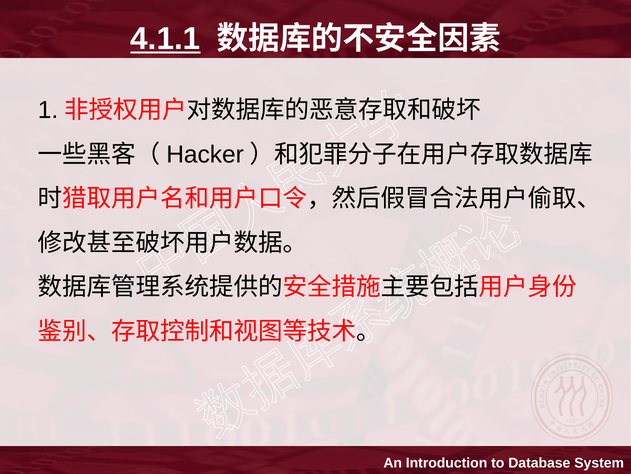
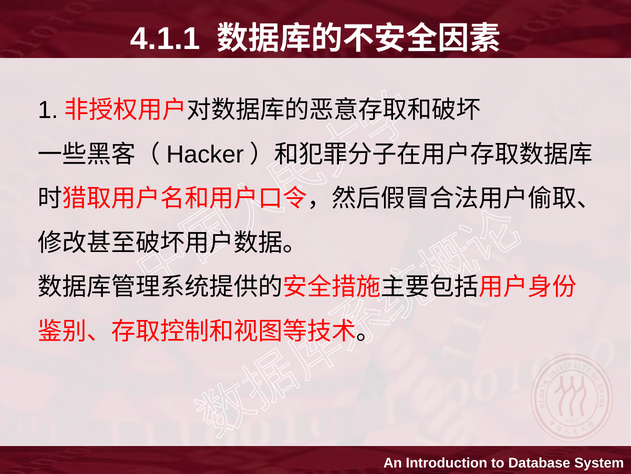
4.1.1 underline: present -> none
